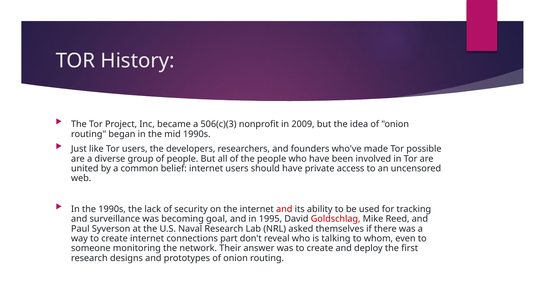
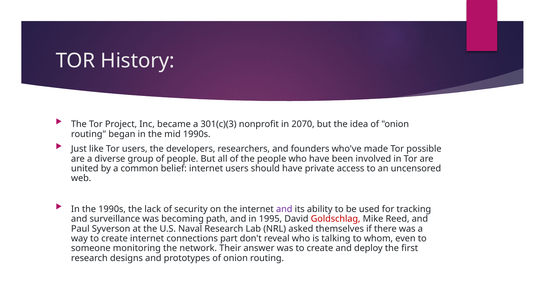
506(c)(3: 506(c)(3 -> 301(c)(3
2009: 2009 -> 2070
and at (284, 210) colour: red -> purple
goal: goal -> path
